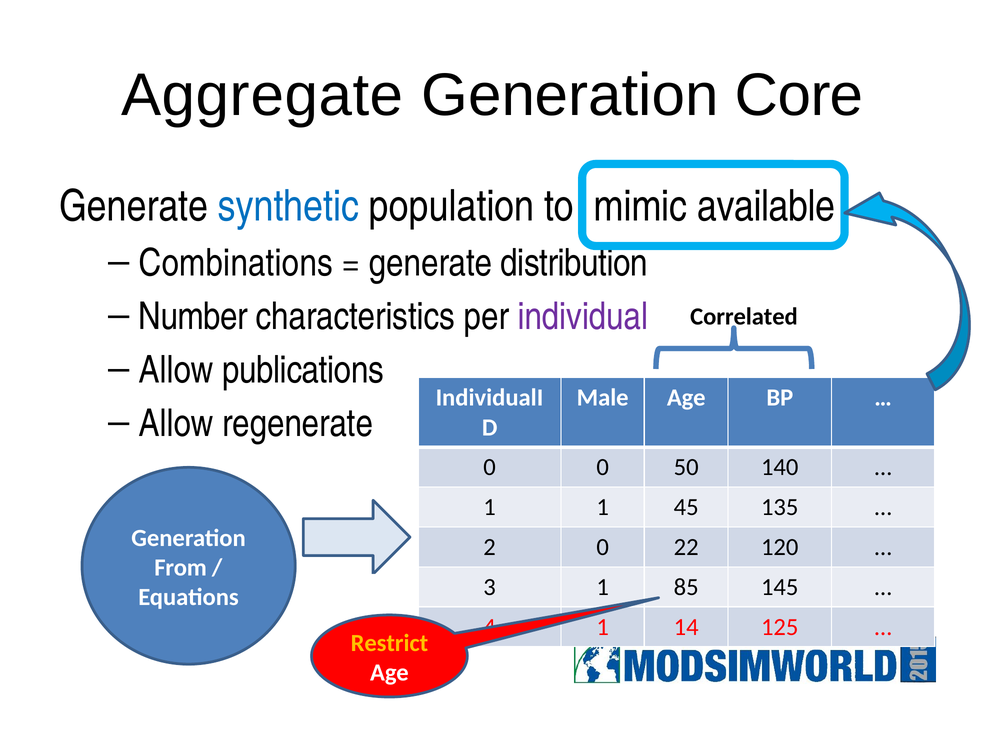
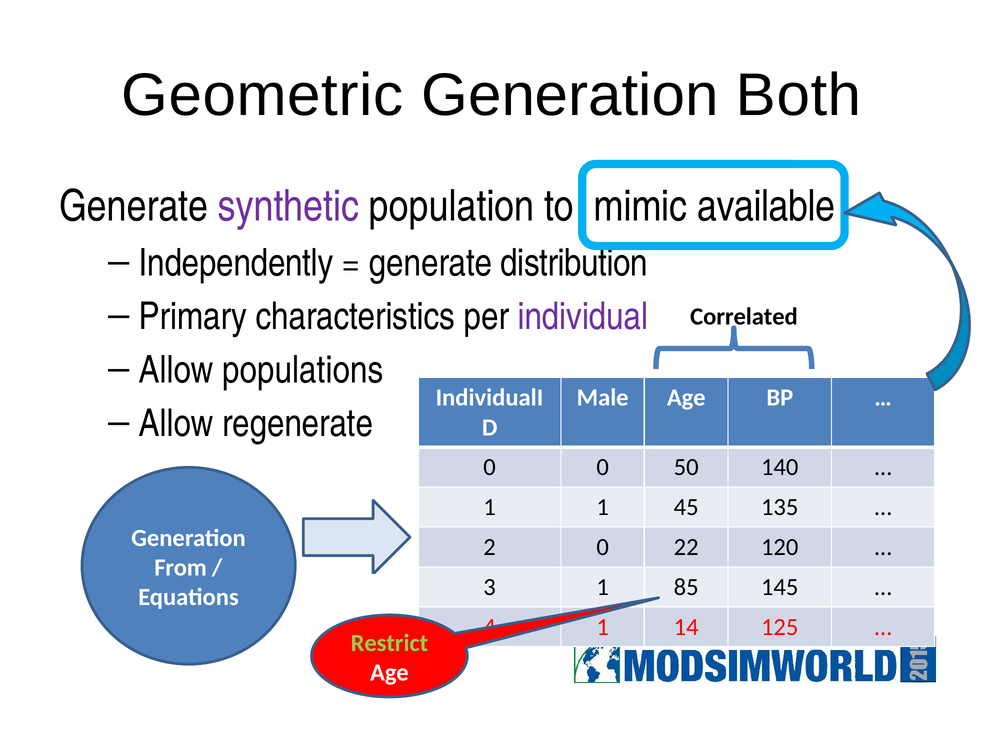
Aggregate: Aggregate -> Geometric
Core: Core -> Both
synthetic colour: blue -> purple
Combinations: Combinations -> Independently
Number: Number -> Primary
publications: publications -> populations
Restrict colour: yellow -> light green
